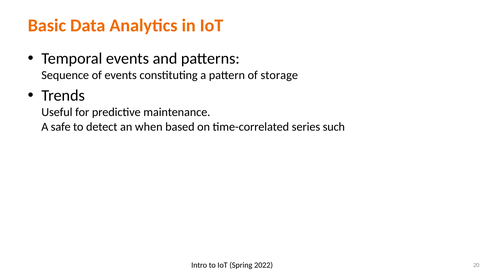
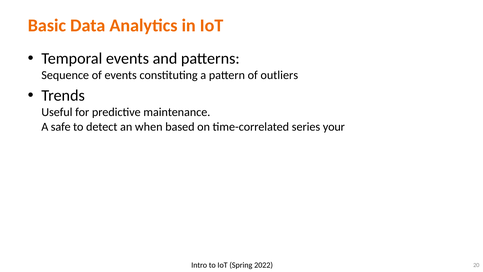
storage: storage -> outliers
such: such -> your
